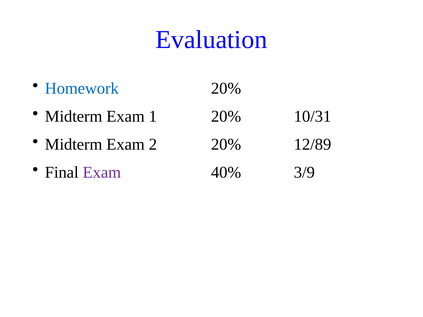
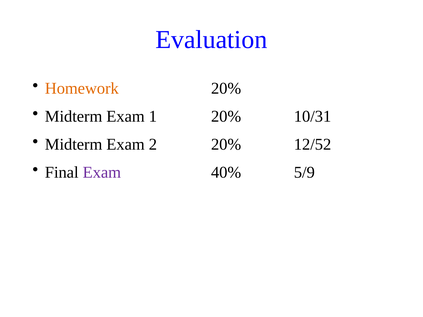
Homework colour: blue -> orange
12/89: 12/89 -> 12/52
3/9: 3/9 -> 5/9
